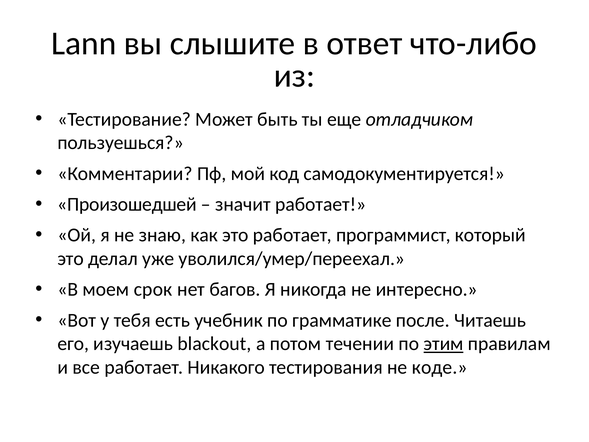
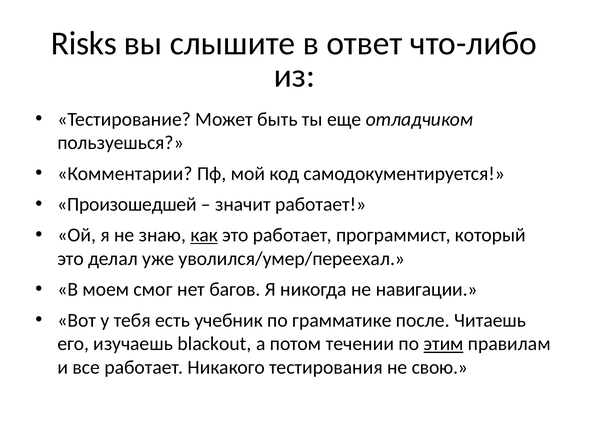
Lann: Lann -> Risks
как underline: none -> present
срок: срок -> смог
интересно: интересно -> навигации
коде: коде -> свою
